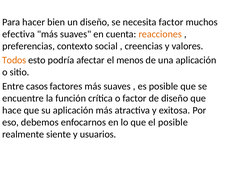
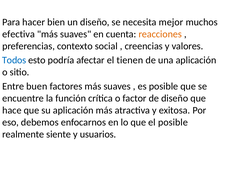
necesita factor: factor -> mejor
Todos colour: orange -> blue
menos: menos -> tienen
casos: casos -> buen
